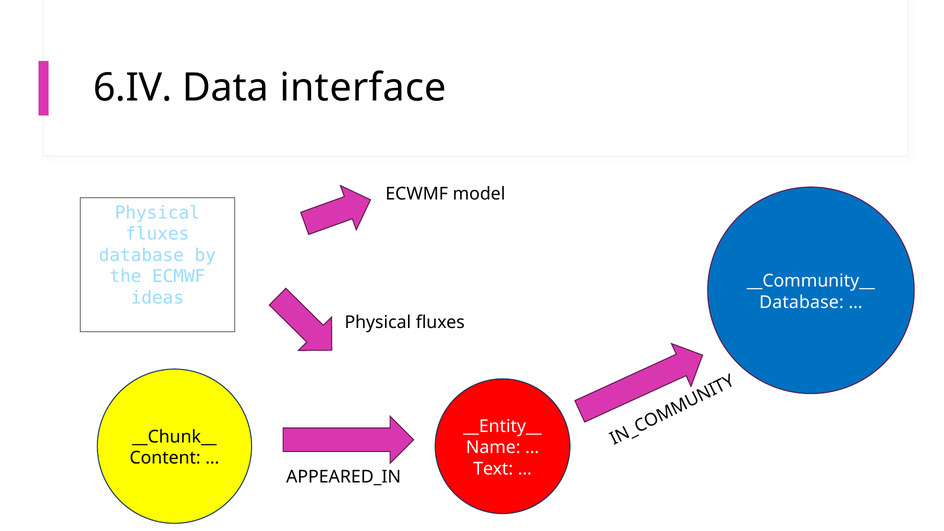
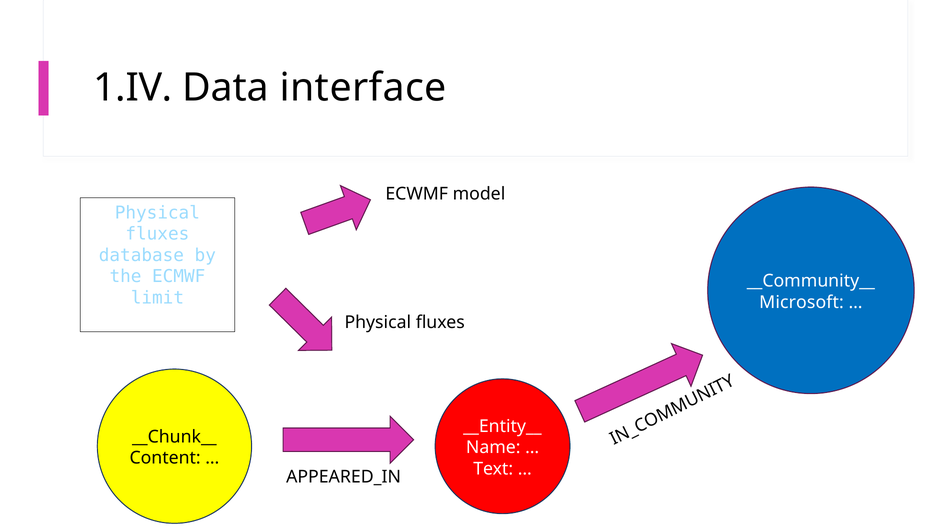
6.IV: 6.IV -> 1.IV
ideas: ideas -> limit
Database at (801, 302): Database -> Microsoft
